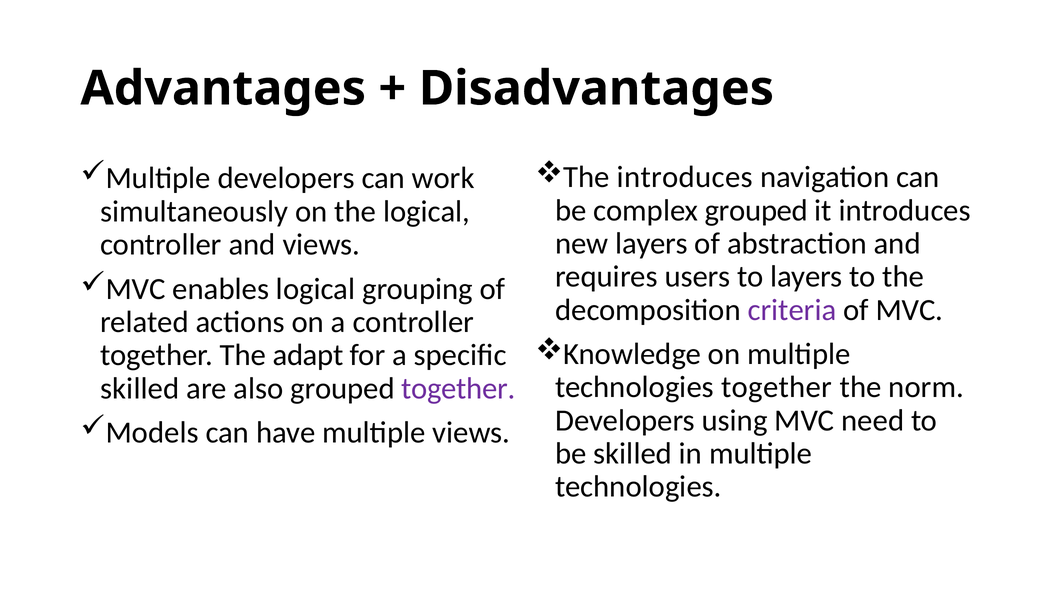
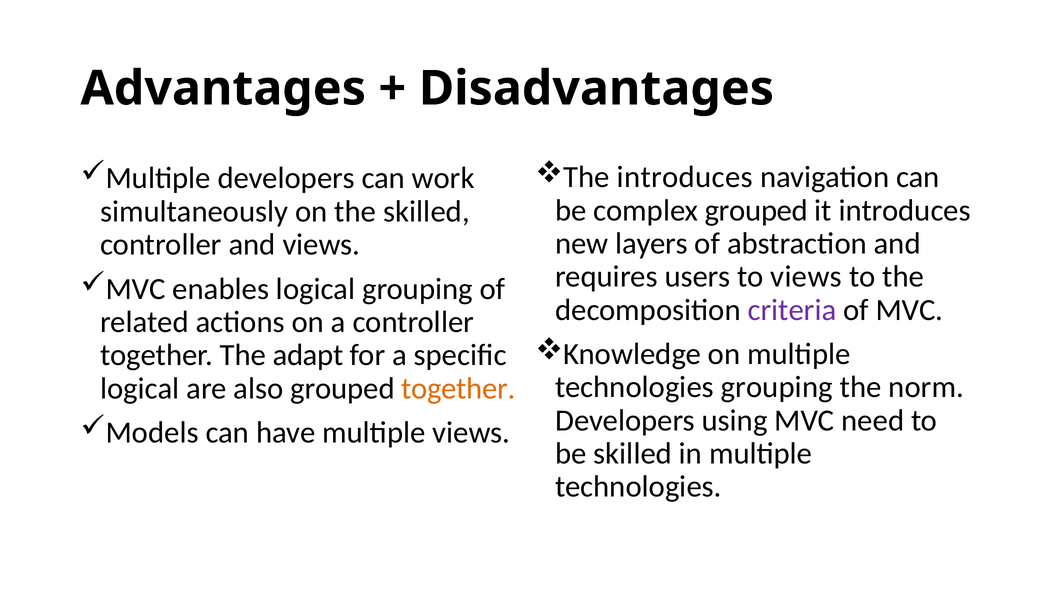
the logical: logical -> skilled
to layers: layers -> views
technologies together: together -> grouping
skilled at (140, 389): skilled -> logical
together at (458, 389) colour: purple -> orange
